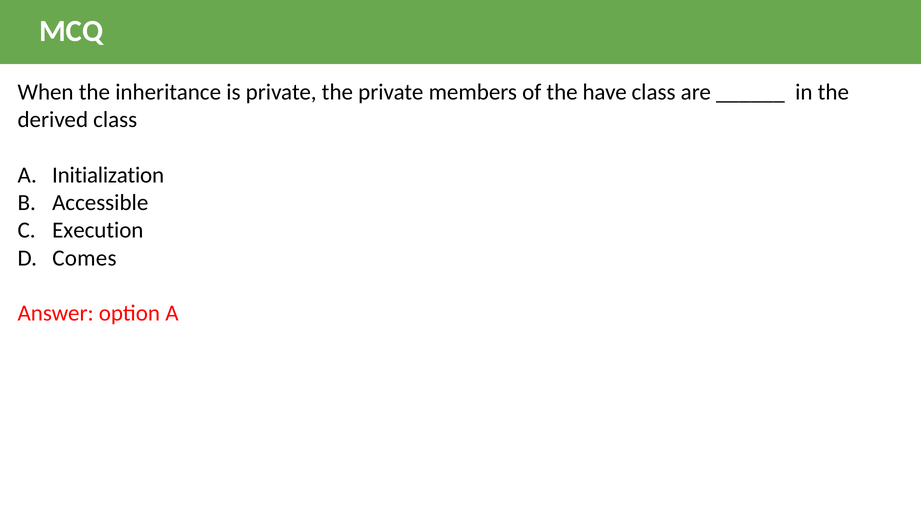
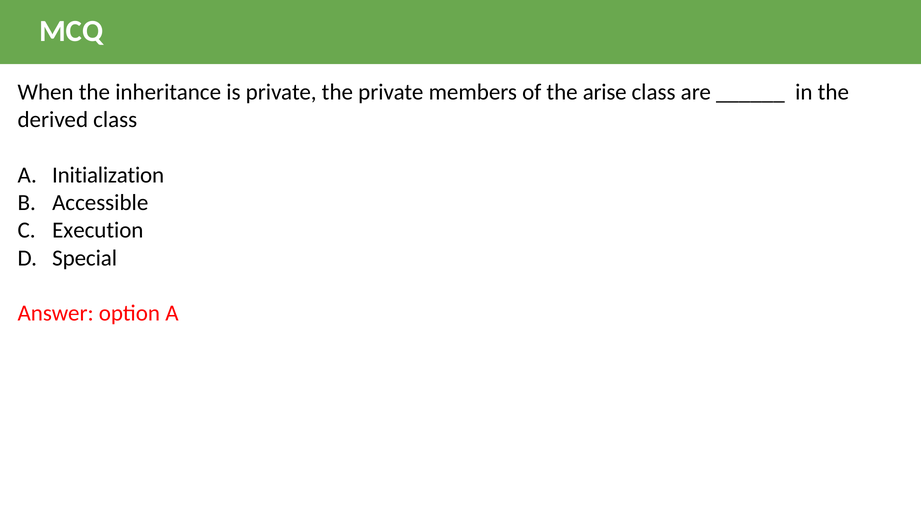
have: have -> arise
Comes: Comes -> Special
